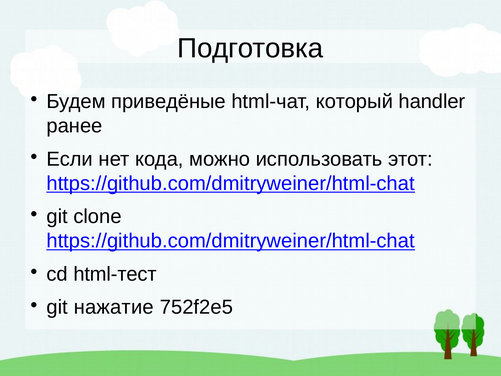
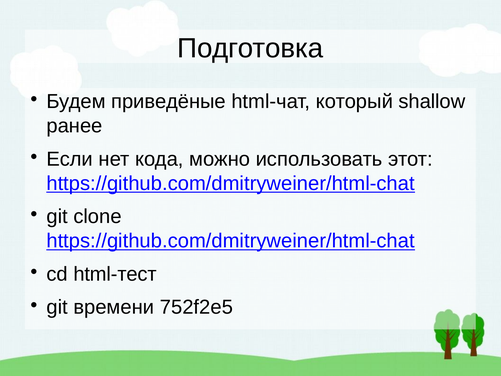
handler: handler -> shallow
нажатие: нажатие -> времени
